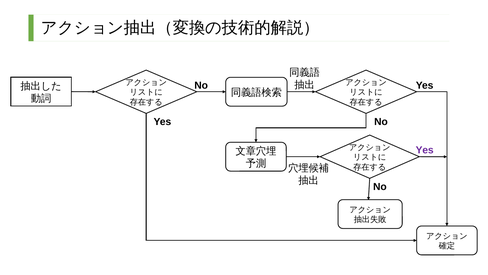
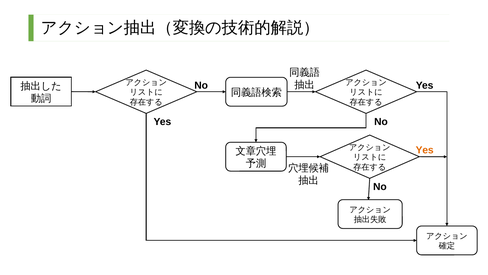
Yes at (425, 150) colour: purple -> orange
